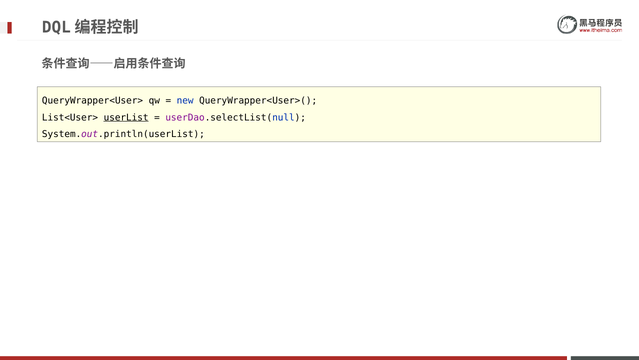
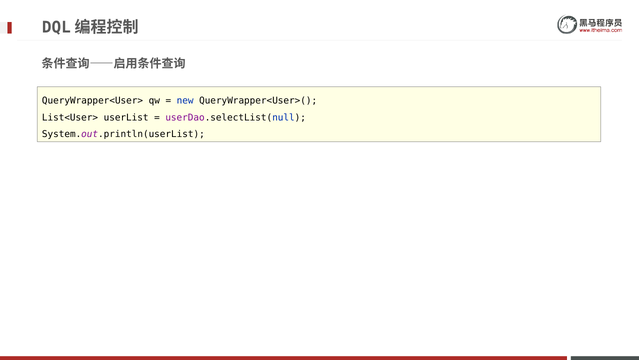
userList underline: present -> none
